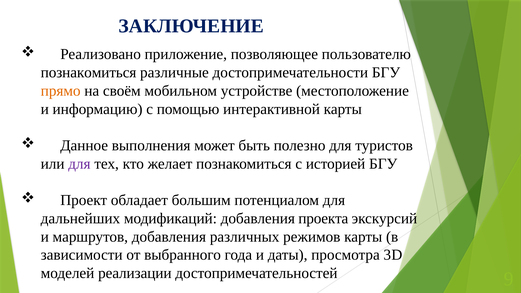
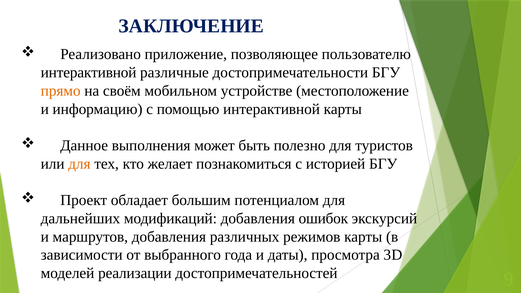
познакомиться at (89, 73): познакомиться -> интерактивной
для at (79, 164) colour: purple -> orange
проекта: проекта -> ошибок
